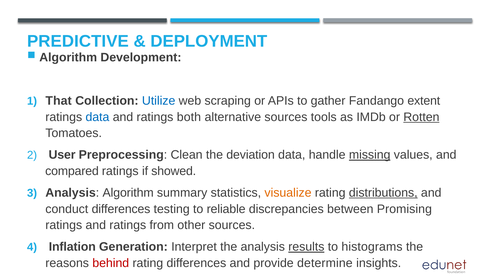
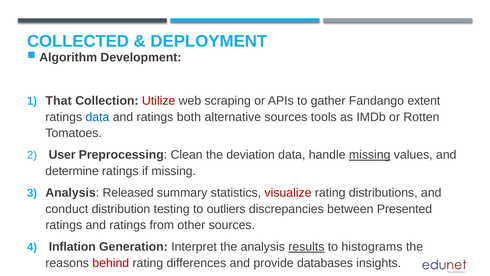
PREDICTIVE: PREDICTIVE -> COLLECTED
Utilize colour: blue -> red
Rotten underline: present -> none
compared: compared -> determine
if showed: showed -> missing
Analysis Algorithm: Algorithm -> Released
visualize colour: orange -> red
distributions underline: present -> none
conduct differences: differences -> distribution
reliable: reliable -> outliers
Promising: Promising -> Presented
determine: determine -> databases
